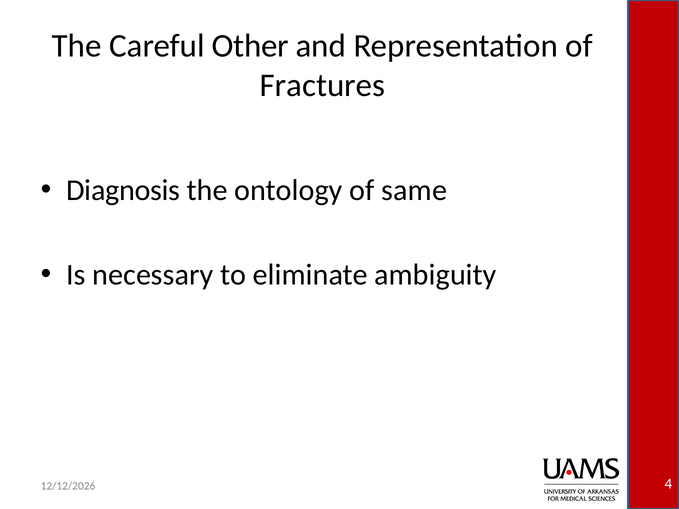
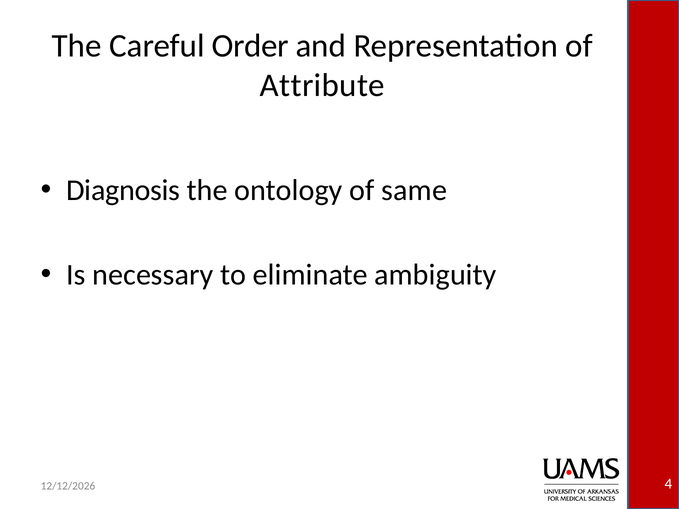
Other: Other -> Order
Fractures: Fractures -> Attribute
